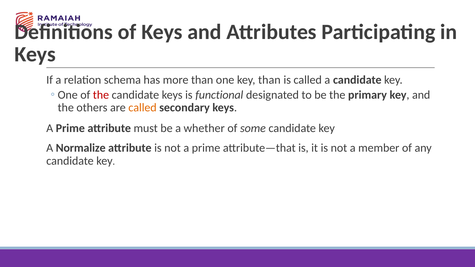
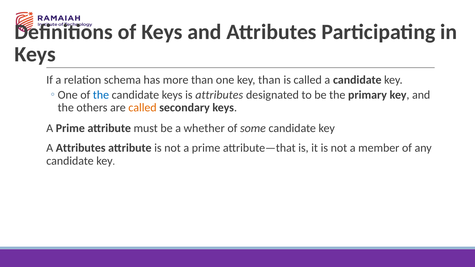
the at (101, 95) colour: red -> blue
is functional: functional -> attributes
A Normalize: Normalize -> Attributes
